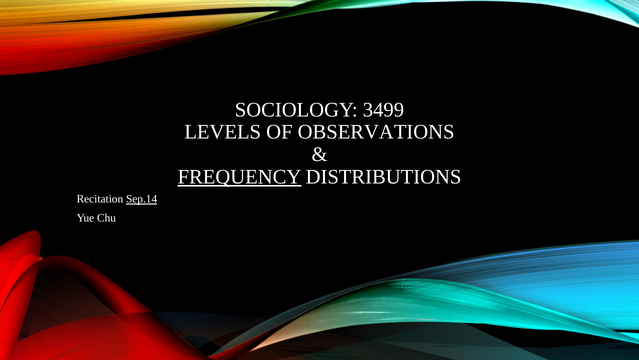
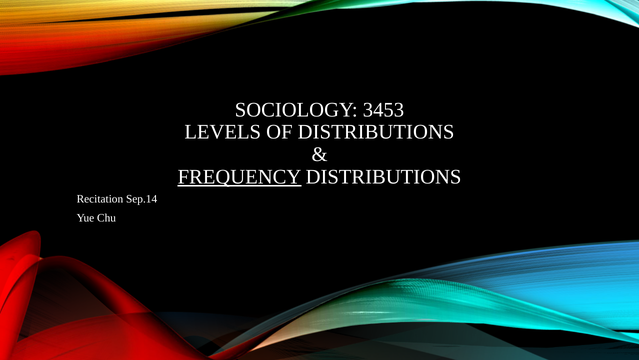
3499: 3499 -> 3453
OF OBSERVATIONS: OBSERVATIONS -> DISTRIBUTIONS
Sep.14 underline: present -> none
